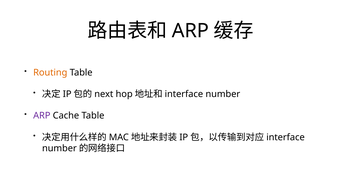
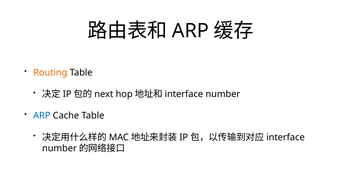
ARP at (42, 116) colour: purple -> blue
